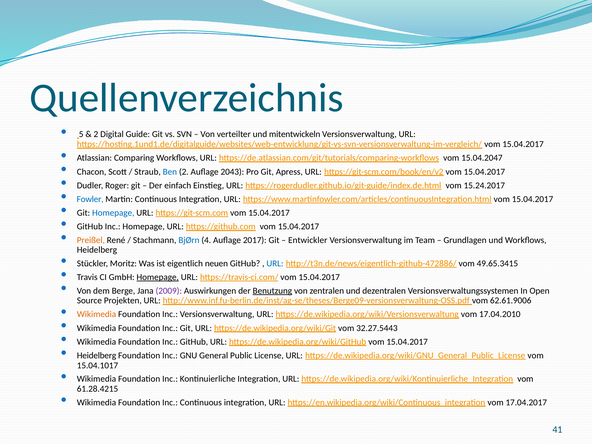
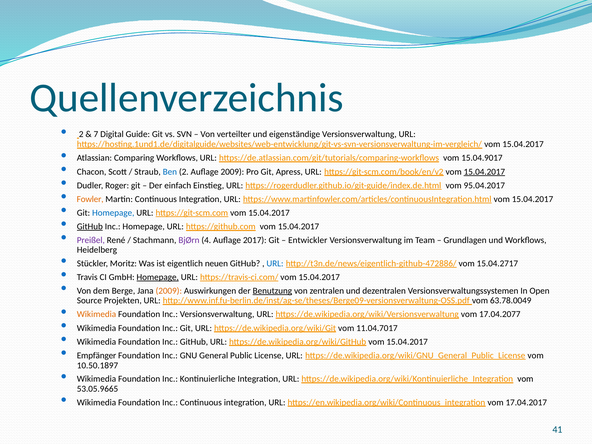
5 at (81, 134): 5 -> 2
2 at (96, 134): 2 -> 7
mitentwickeln: mitentwickeln -> eigenständige
15.04.2047: 15.04.2047 -> 15.04.9017
Auflage 2043: 2043 -> 2009
15.04.2017 at (484, 172) underline: none -> present
15.24.2017: 15.24.2017 -> 95.04.2017
Fowler colour: blue -> orange
GitHub at (90, 227) underline: none -> present
Preißel colour: orange -> purple
BjØrn colour: blue -> purple
49.65.3415: 49.65.3415 -> 15.04.2717
2009 at (169, 291) colour: purple -> orange
62.61.9006: 62.61.9006 -> 63.78.0049
17.04.2010: 17.04.2010 -> 17.04.2077
32.27.5443: 32.27.5443 -> 11.04.7017
Heidelberg at (97, 355): Heidelberg -> Empfänger
15.04.1017: 15.04.1017 -> 10.50.1897
61.28.4215: 61.28.4215 -> 53.05.9665
